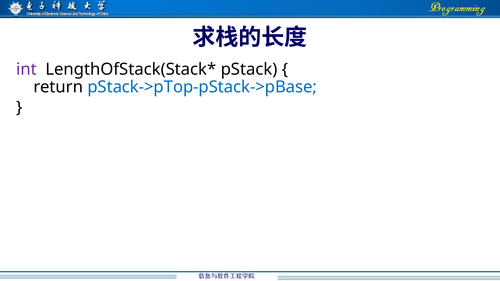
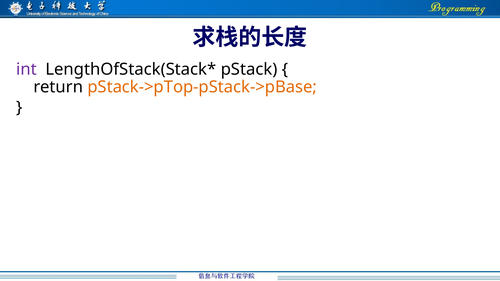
pStack->pTop-pStack->pBase colour: blue -> orange
